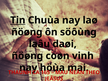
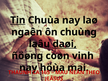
ñöøng at (27, 32): ñöøng -> ngaên
söôùng: söôùng -> chuùng
daøi underline: none -> present
